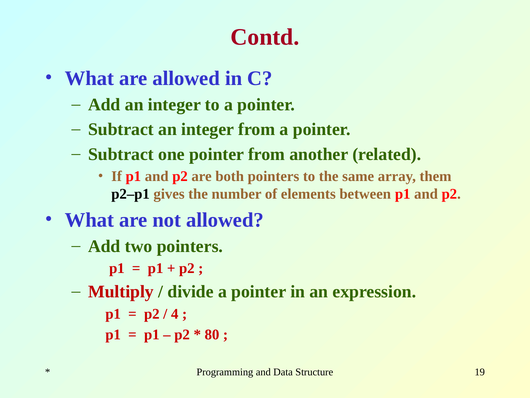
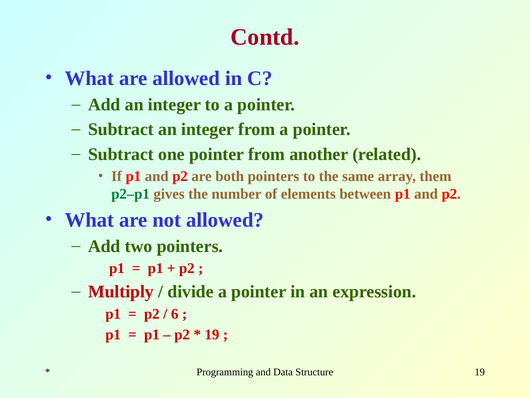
p2–p1 colour: black -> green
4: 4 -> 6
80 at (212, 334): 80 -> 19
